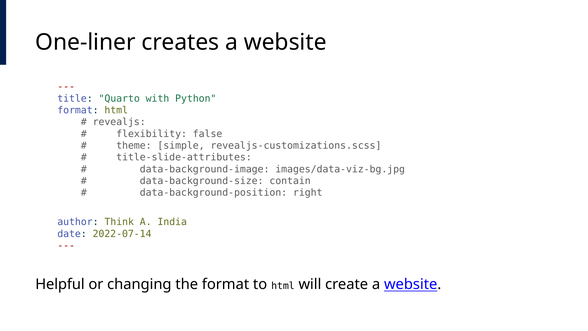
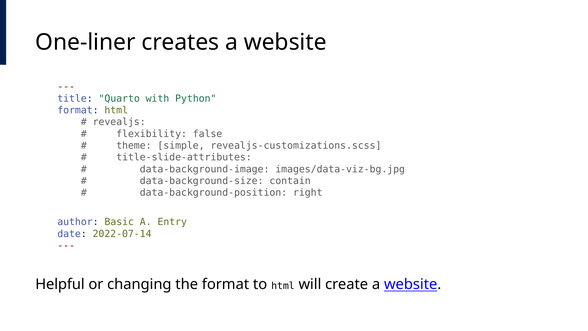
Think: Think -> Basic
India: India -> Entry
